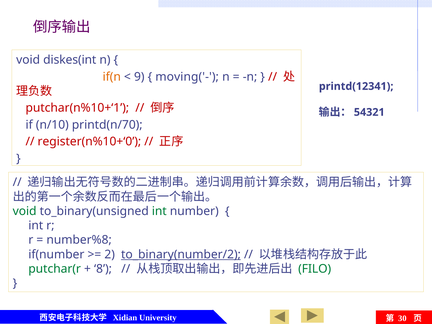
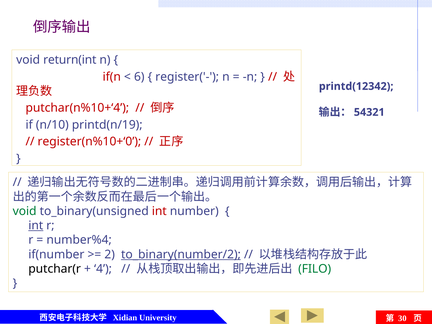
diskes(int: diskes(int -> return(int
if(n colour: orange -> red
9: 9 -> 6
moving('-: moving('- -> register('-
printd(12341: printd(12341 -> printd(12342
putchar(n%10+‘1: putchar(n%10+‘1 -> putchar(n%10+‘4
printd(n/70: printd(n/70 -> printd(n/19
int at (159, 211) colour: green -> red
int at (36, 226) underline: none -> present
number%8: number%8 -> number%4
putchar(r colour: green -> black
8: 8 -> 4
